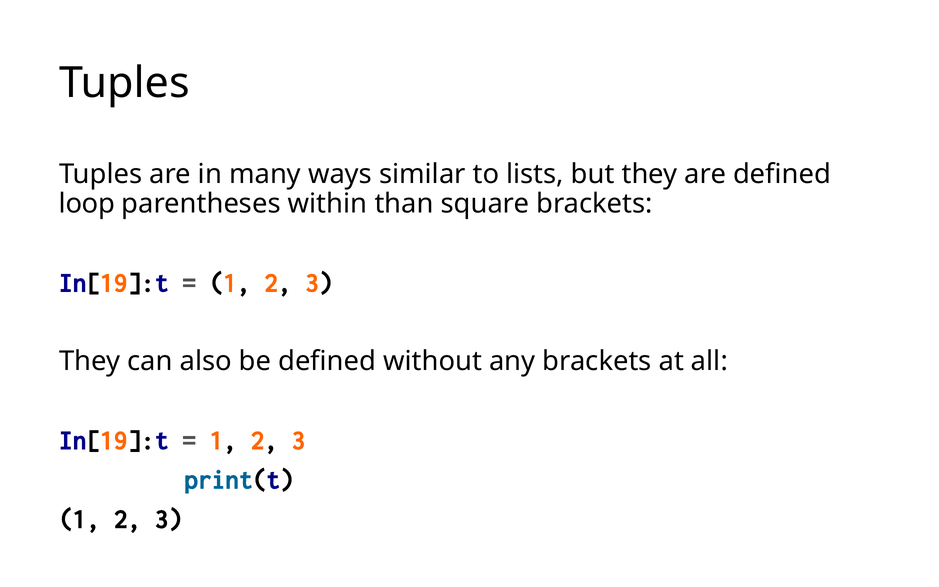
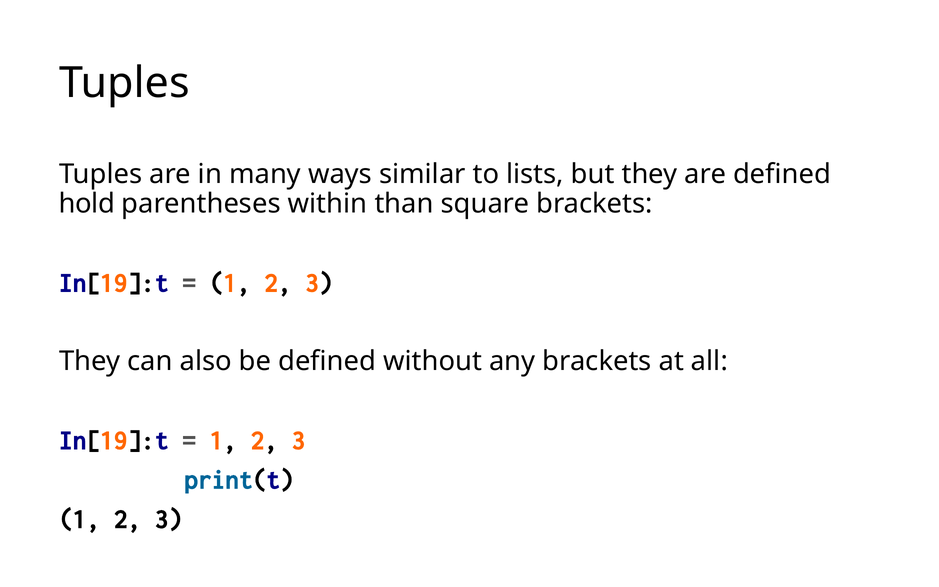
loop: loop -> hold
